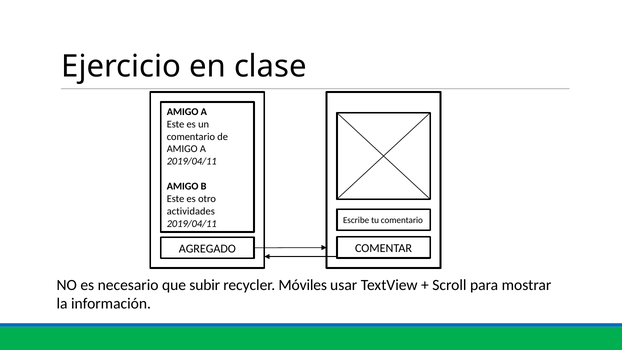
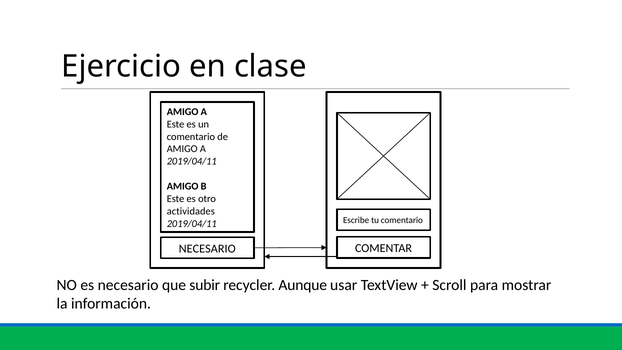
AGREGADO at (207, 249): AGREGADO -> NECESARIO
Móviles: Móviles -> Aunque
